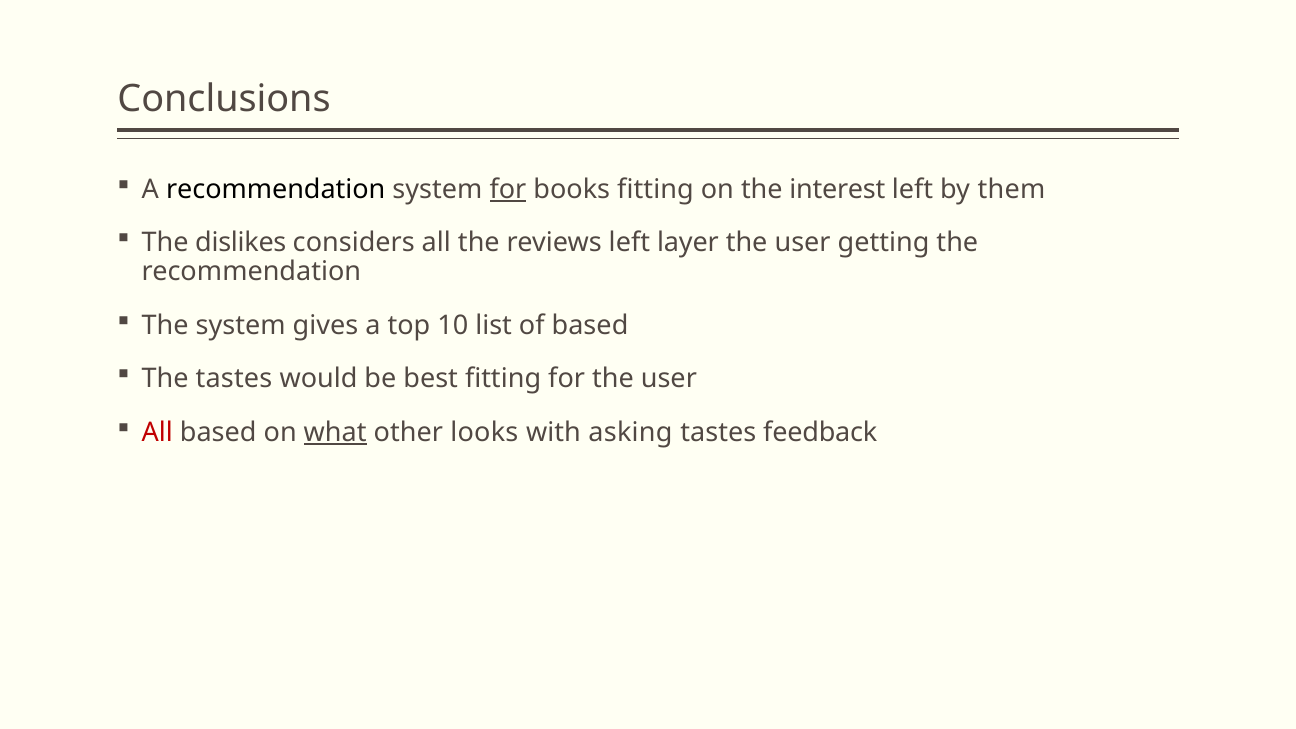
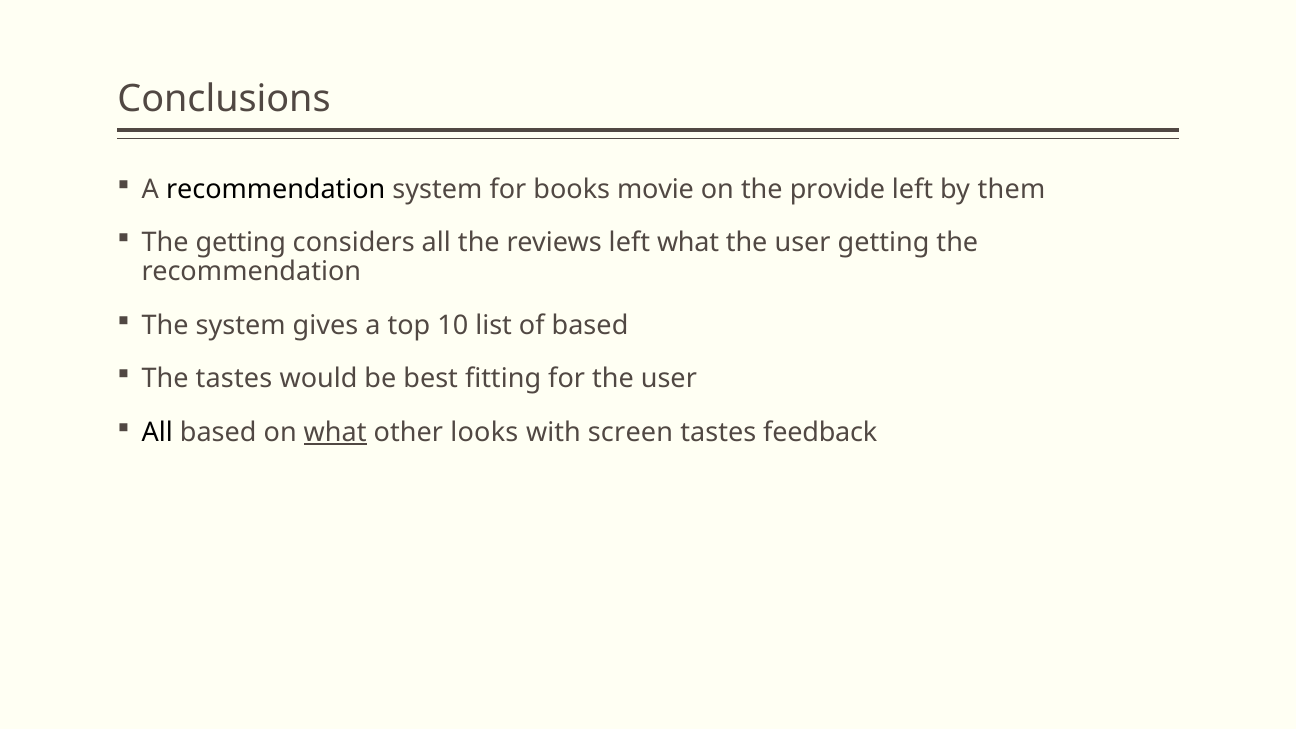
for at (508, 189) underline: present -> none
books fitting: fitting -> movie
interest: interest -> provide
The dislikes: dislikes -> getting
left layer: layer -> what
All at (157, 432) colour: red -> black
asking: asking -> screen
